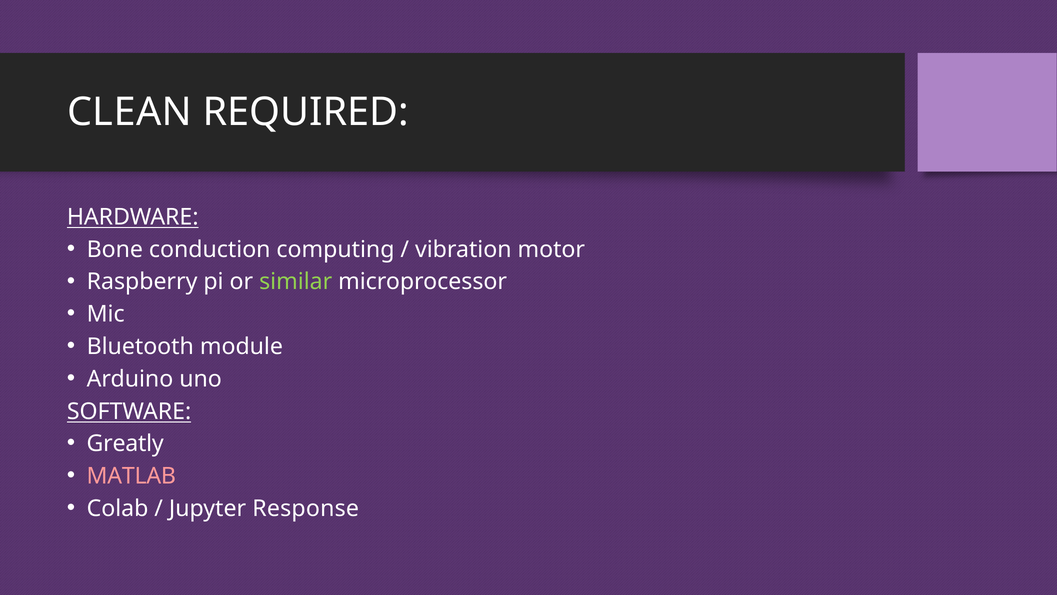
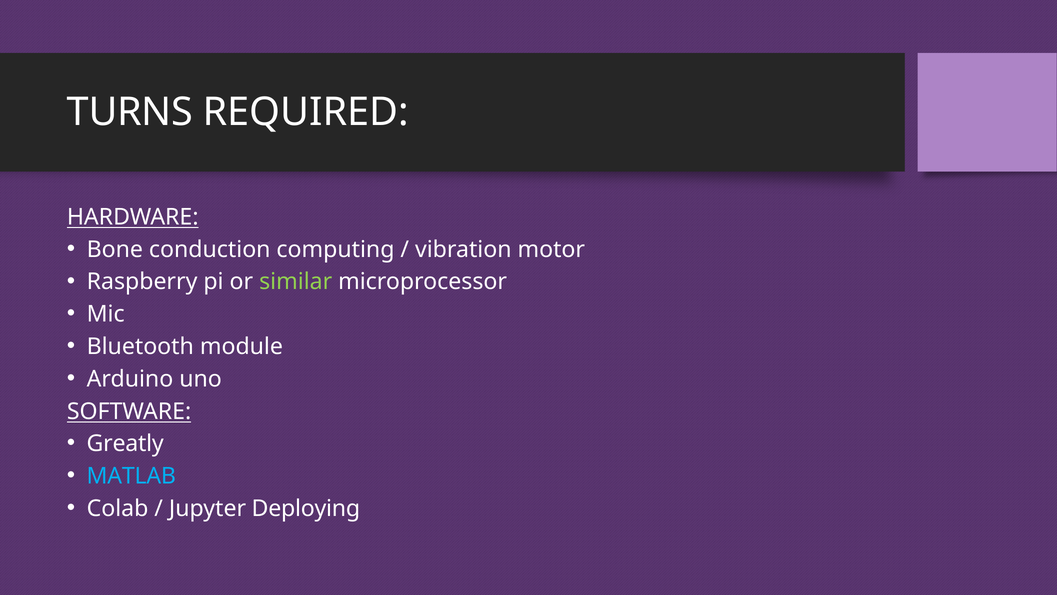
CLEAN: CLEAN -> TURNS
MATLAB colour: pink -> light blue
Response: Response -> Deploying
